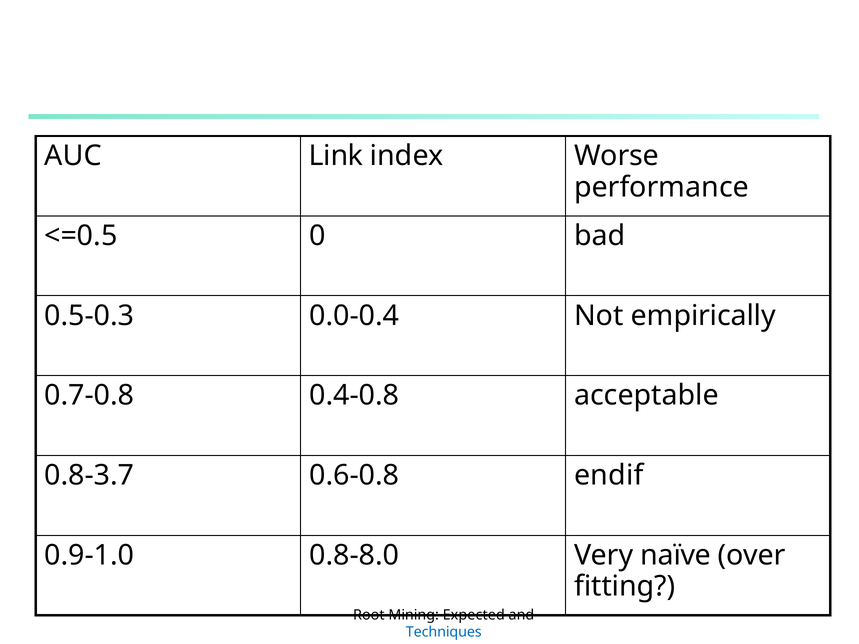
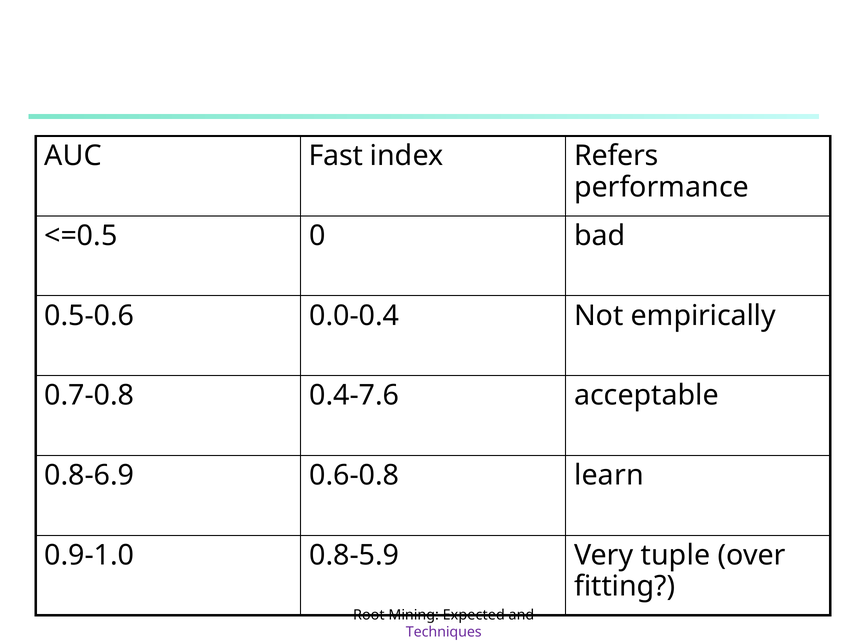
Link: Link -> Fast
Worse: Worse -> Refers
0.5-0.3: 0.5-0.3 -> 0.5-0.6
0.4-0.8: 0.4-0.8 -> 0.4-7.6
0.8-3.7: 0.8-3.7 -> 0.8-6.9
endif: endif -> learn
0.8-8.0: 0.8-8.0 -> 0.8-5.9
naïve: naïve -> tuple
Techniques colour: blue -> purple
